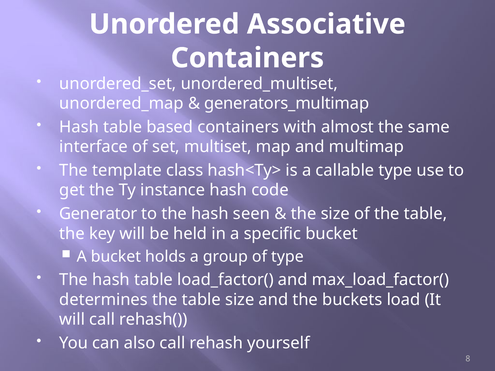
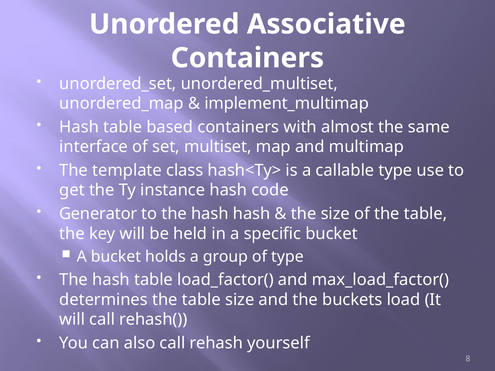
generators_multimap: generators_multimap -> implement_multimap
hash seen: seen -> hash
